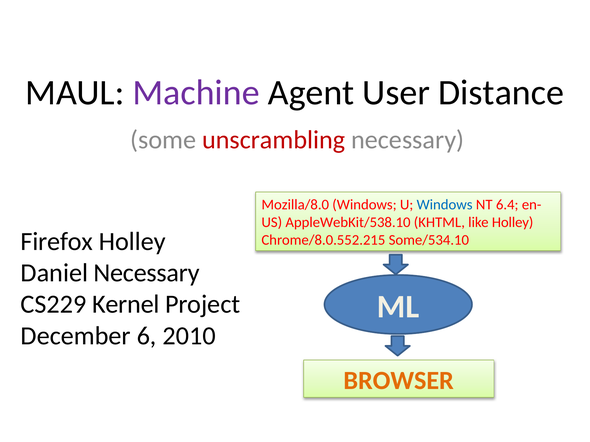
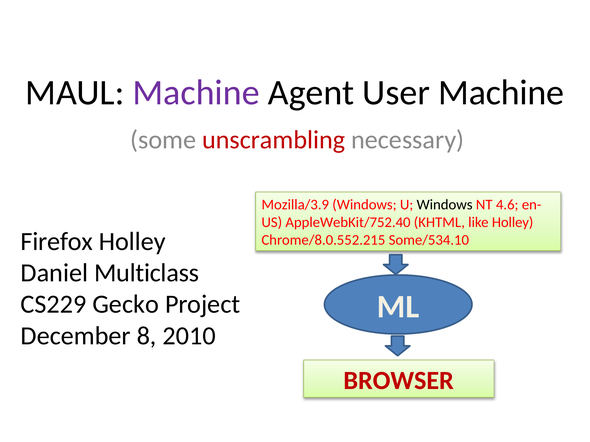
User Distance: Distance -> Machine
Mozilla/8.0: Mozilla/8.0 -> Mozilla/3.9
Windows at (445, 205) colour: blue -> black
6.4: 6.4 -> 4.6
AppleWebKit/538.10: AppleWebKit/538.10 -> AppleWebKit/752.40
Daniel Necessary: Necessary -> Multiclass
Kernel: Kernel -> Gecko
6: 6 -> 8
BROWSER colour: orange -> red
